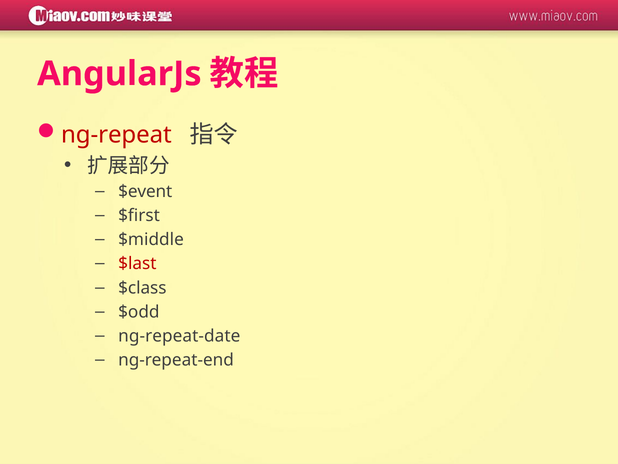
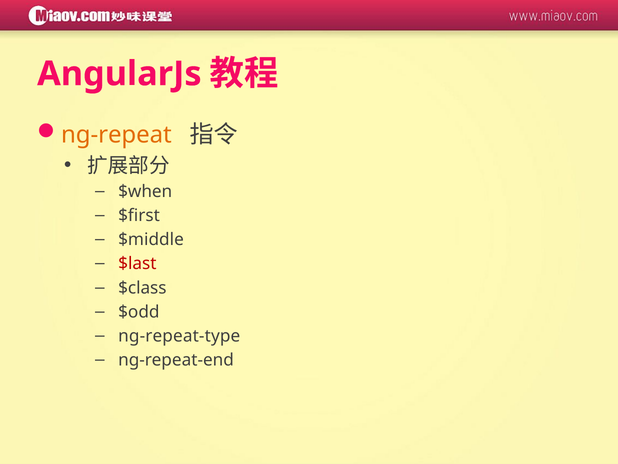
ng-repeat colour: red -> orange
$event: $event -> $when
ng-repeat-date: ng-repeat-date -> ng-repeat-type
